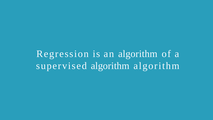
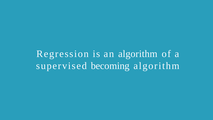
supervised algorithm: algorithm -> becoming
